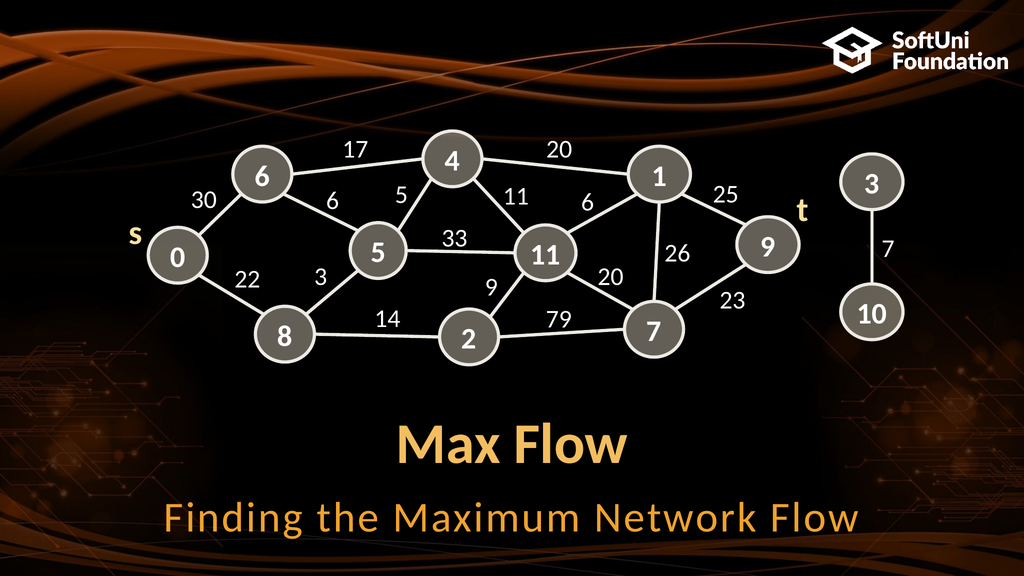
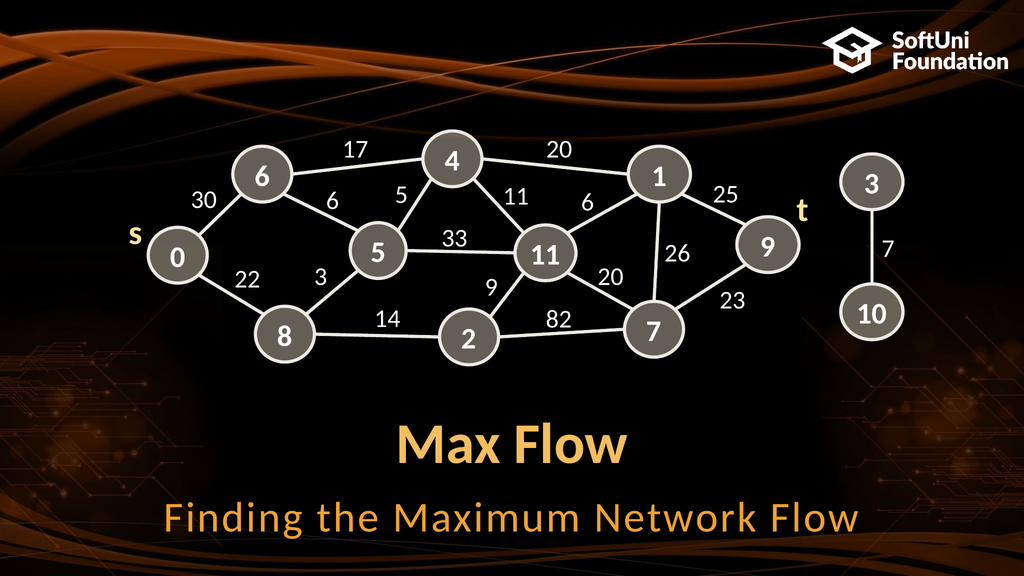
79: 79 -> 82
